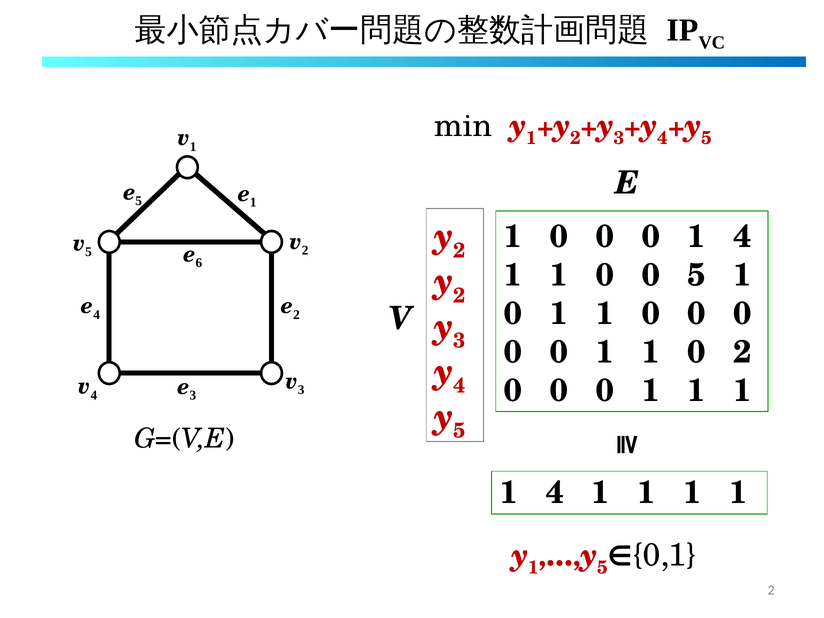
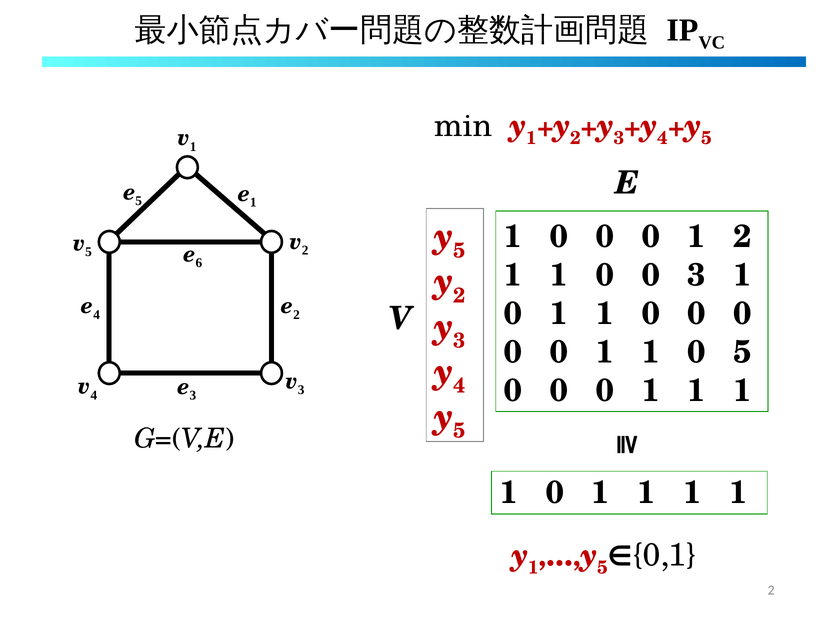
2 at (459, 251): 2 -> 5
0 1 4: 4 -> 2
0 5: 5 -> 3
0 2: 2 -> 5
4 at (555, 492): 4 -> 0
